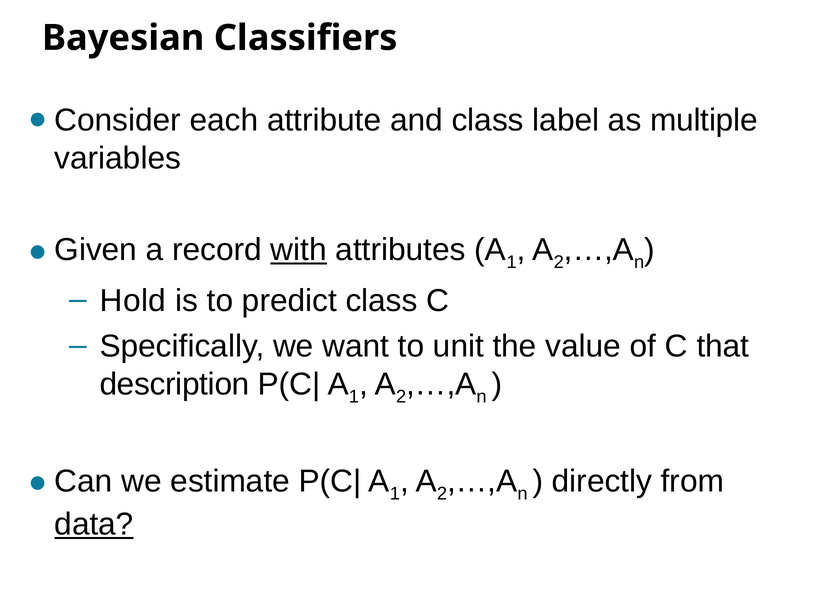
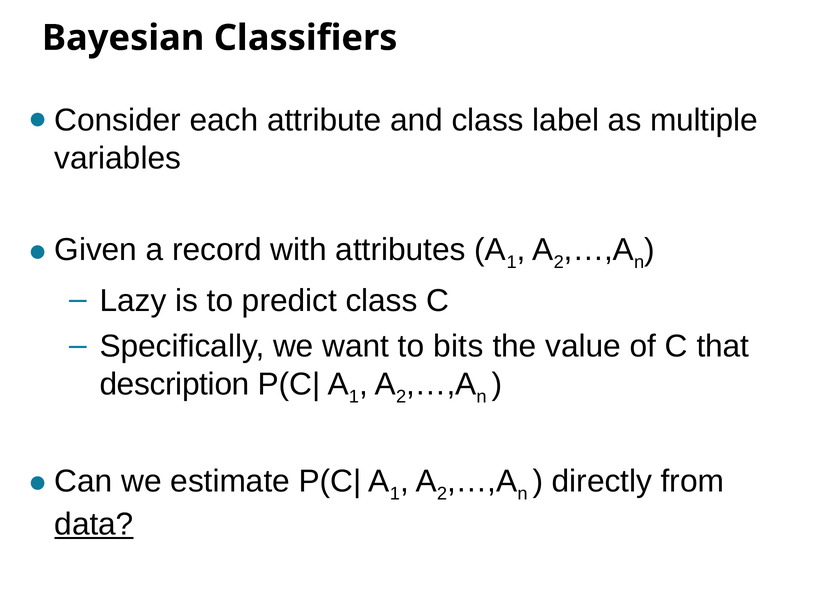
with underline: present -> none
Hold: Hold -> Lazy
unit: unit -> bits
